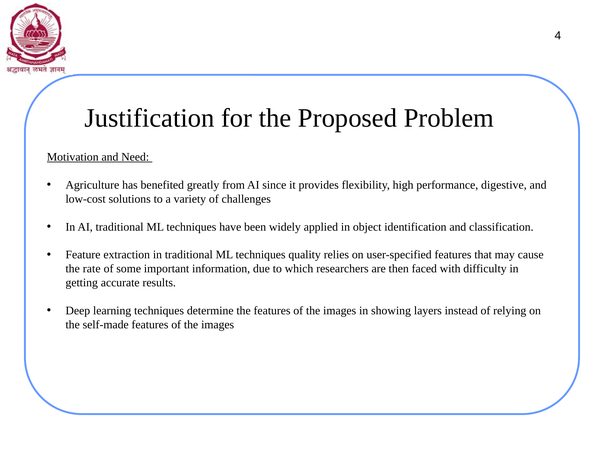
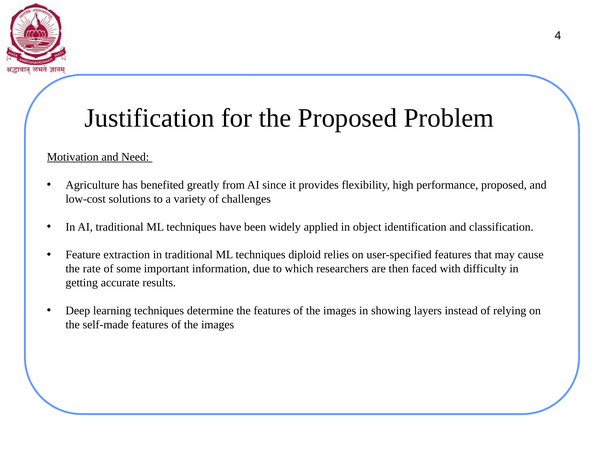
performance digestive: digestive -> proposed
quality: quality -> diploid
